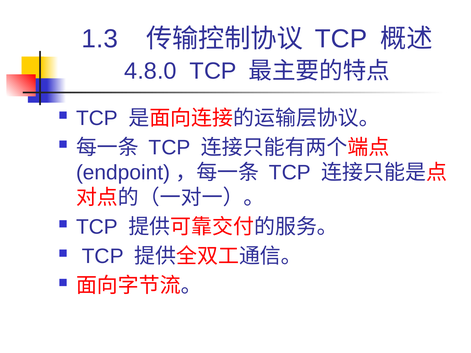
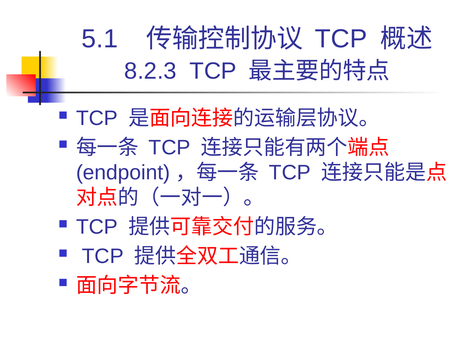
1.3: 1.3 -> 5.1
4.8.0: 4.8.0 -> 8.2.3
